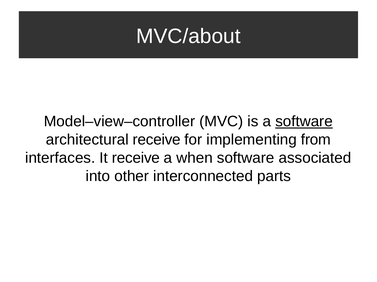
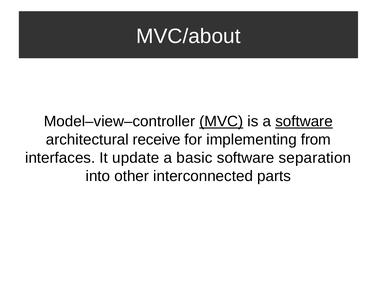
MVC underline: none -> present
It receive: receive -> update
when: when -> basic
associated: associated -> separation
